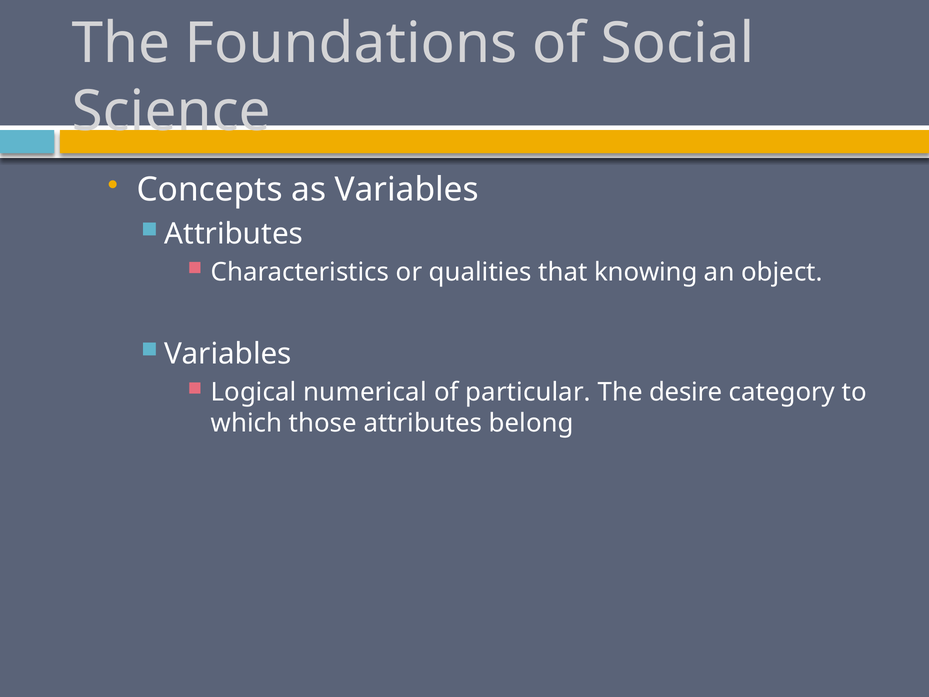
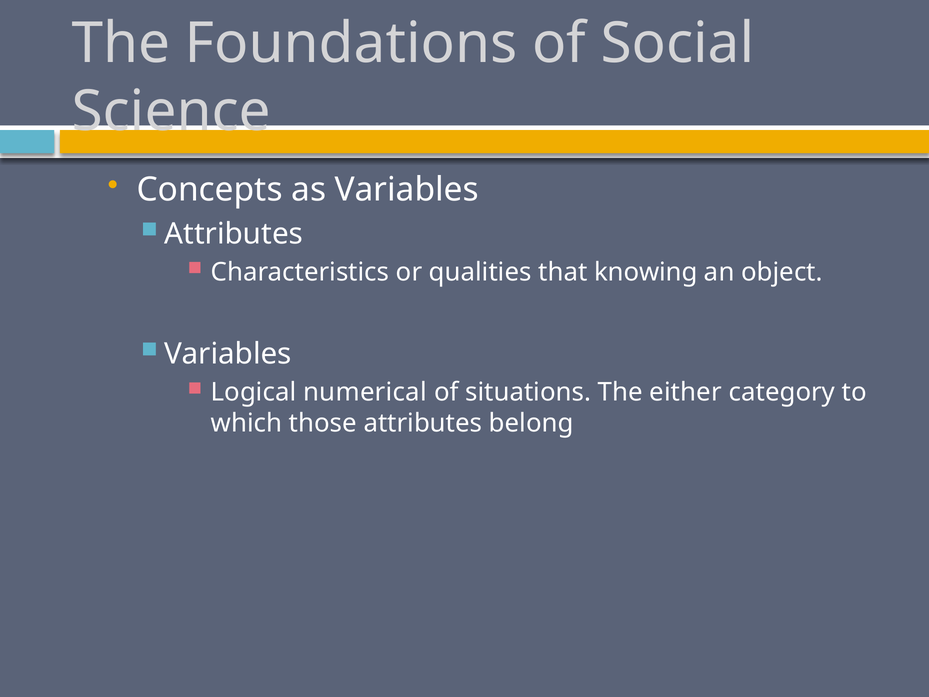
particular: particular -> situations
desire: desire -> either
